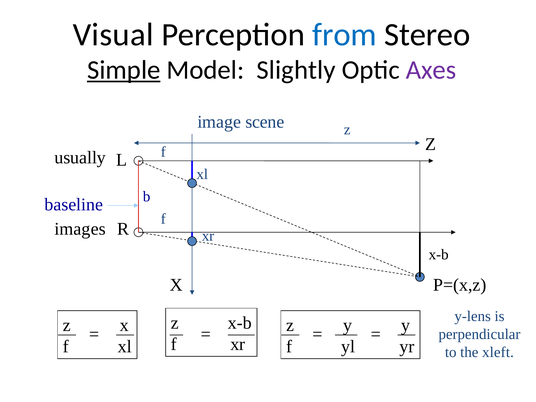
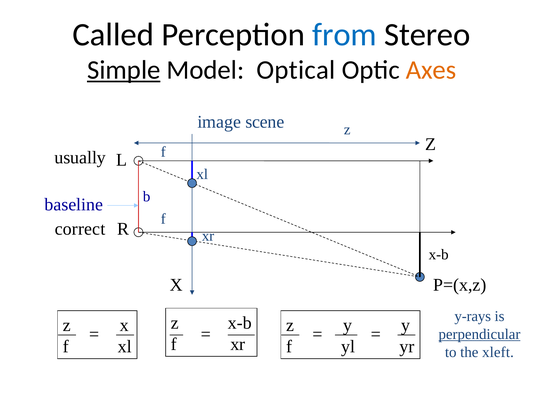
Visual: Visual -> Called
Slightly: Slightly -> Optical
Axes colour: purple -> orange
images: images -> correct
y-lens: y-lens -> y-rays
perpendicular underline: none -> present
